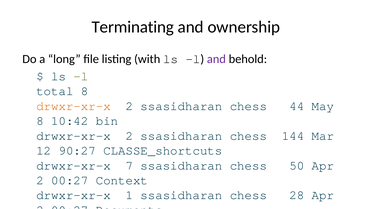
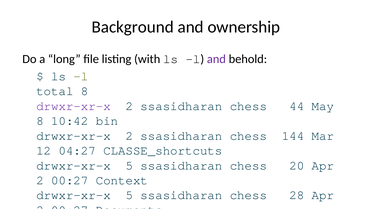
Terminating: Terminating -> Background
drwxr-xr-x at (73, 106) colour: orange -> purple
90:27: 90:27 -> 04:27
7 at (129, 166): 7 -> 5
50: 50 -> 20
1 at (129, 195): 1 -> 5
